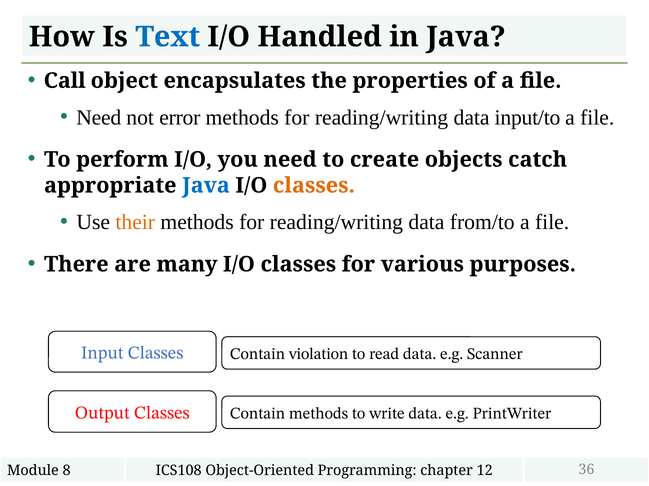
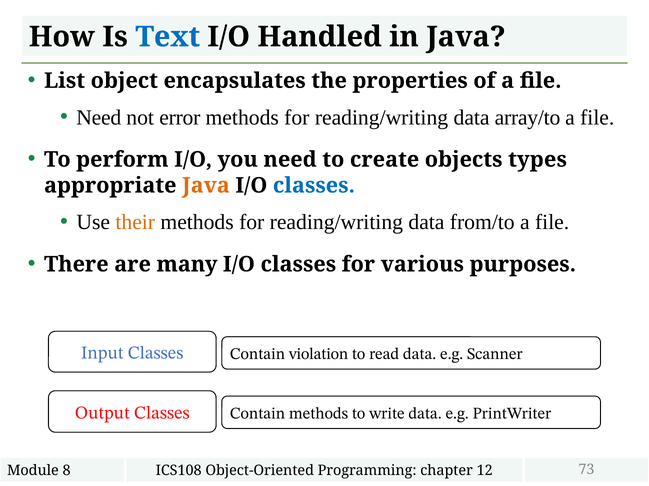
Call: Call -> List
input/to: input/to -> array/to
catch: catch -> types
Java at (206, 186) colour: blue -> orange
classes at (314, 186) colour: orange -> blue
36: 36 -> 73
